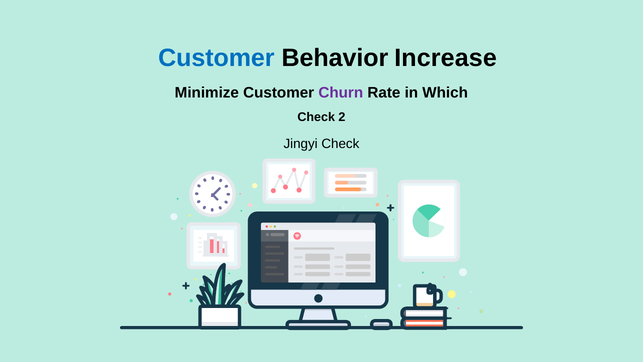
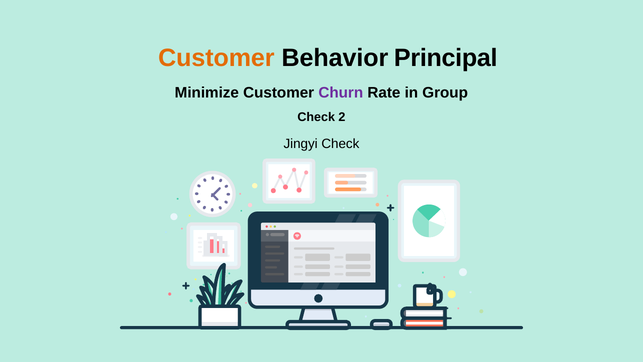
Customer at (216, 58) colour: blue -> orange
Increase: Increase -> Principal
Which: Which -> Group
